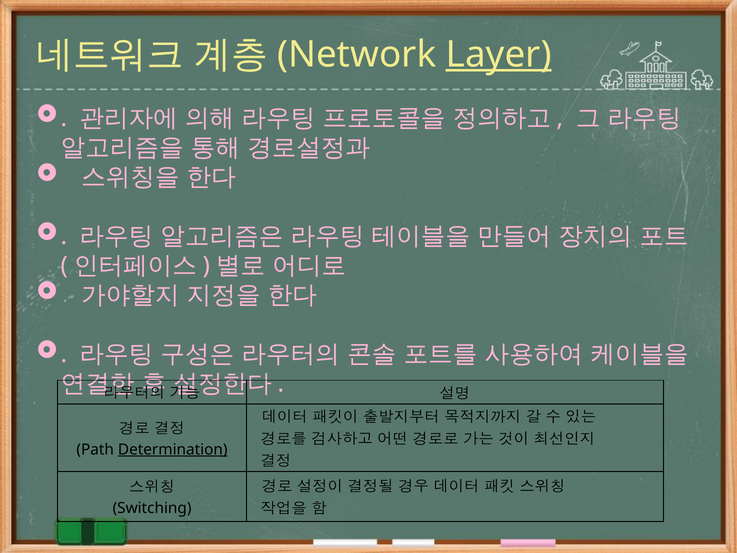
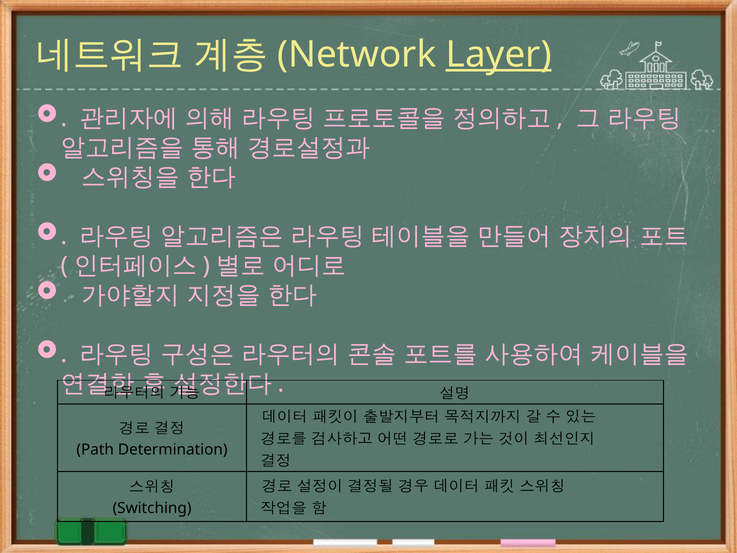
Determination underline: present -> none
